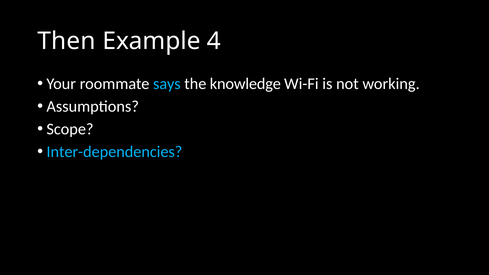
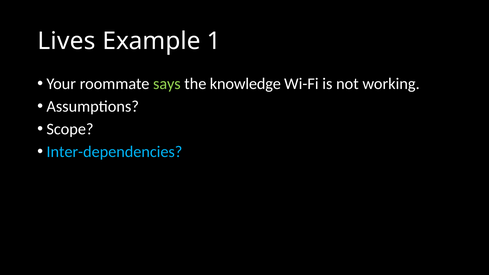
Then: Then -> Lives
4: 4 -> 1
says colour: light blue -> light green
